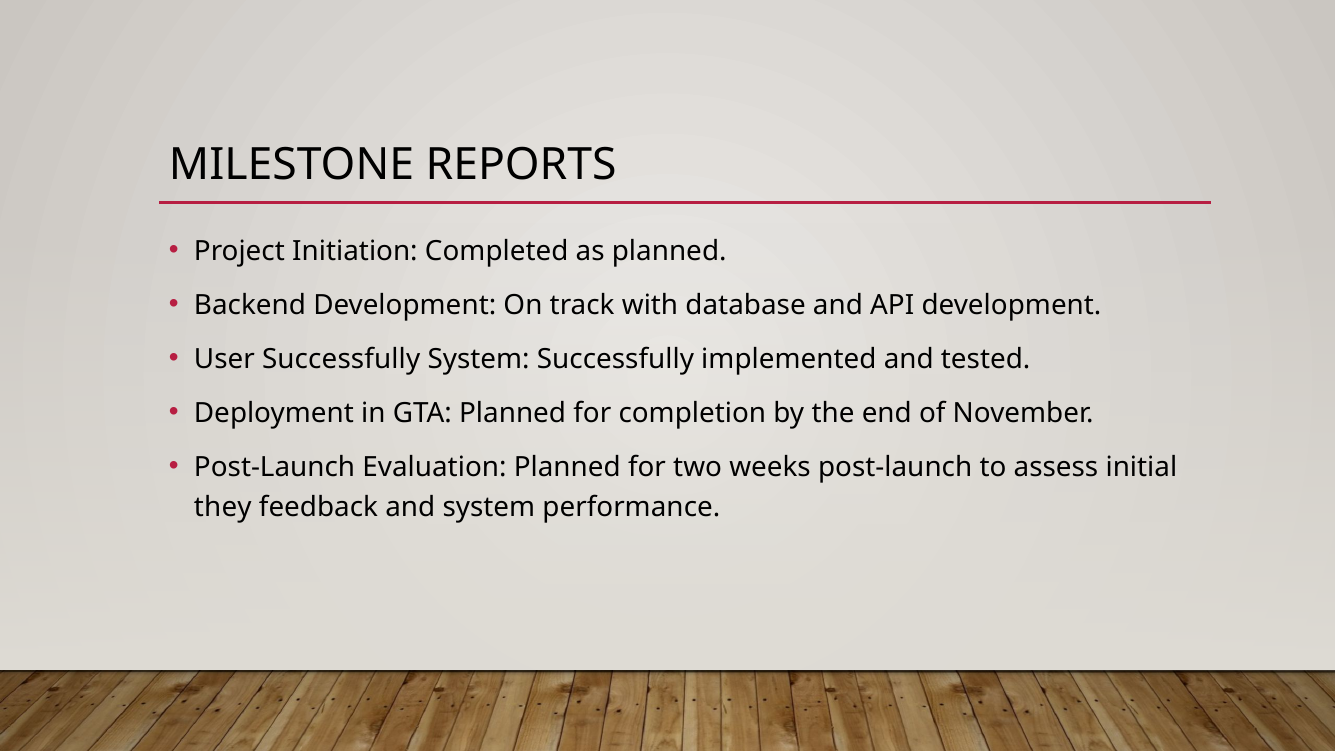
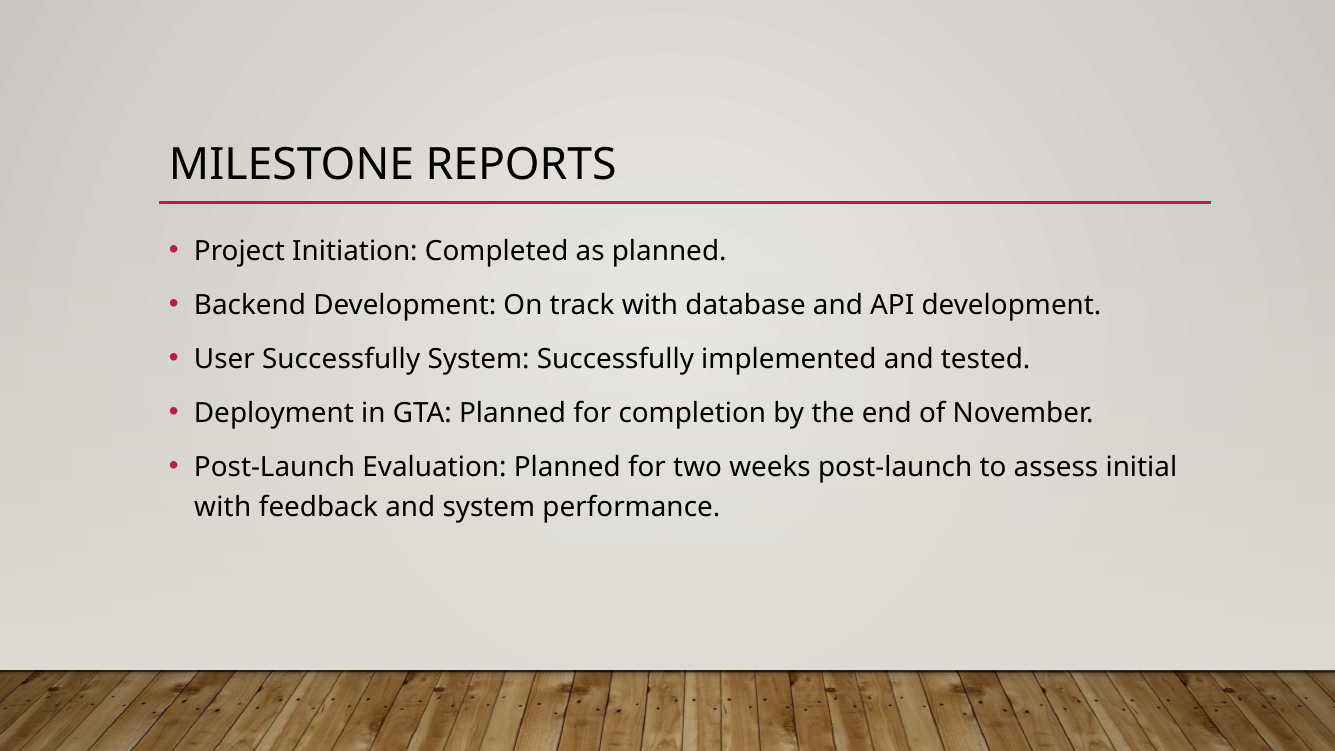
they at (223, 507): they -> with
